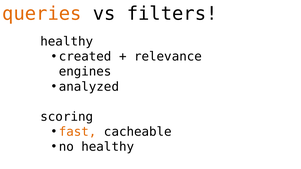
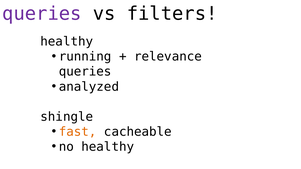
queries at (42, 14) colour: orange -> purple
created: created -> running
engines at (85, 72): engines -> queries
scoring: scoring -> shingle
